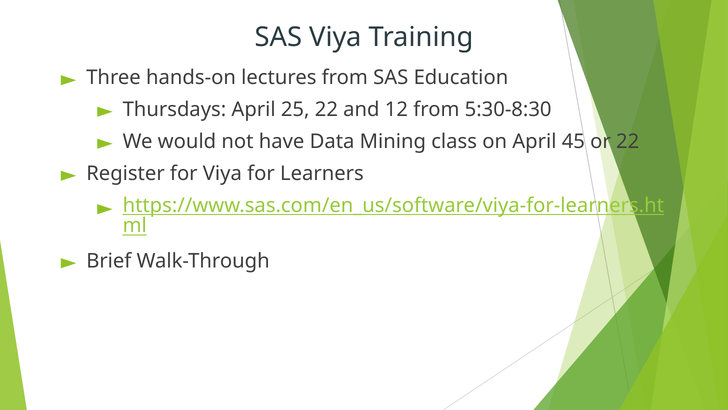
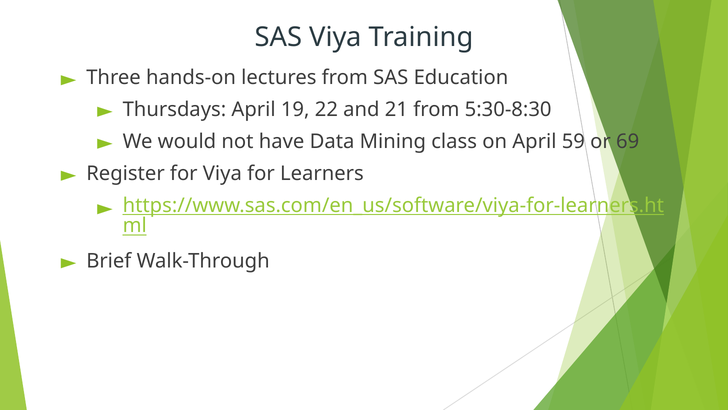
25: 25 -> 19
12: 12 -> 21
45: 45 -> 59
or 22: 22 -> 69
